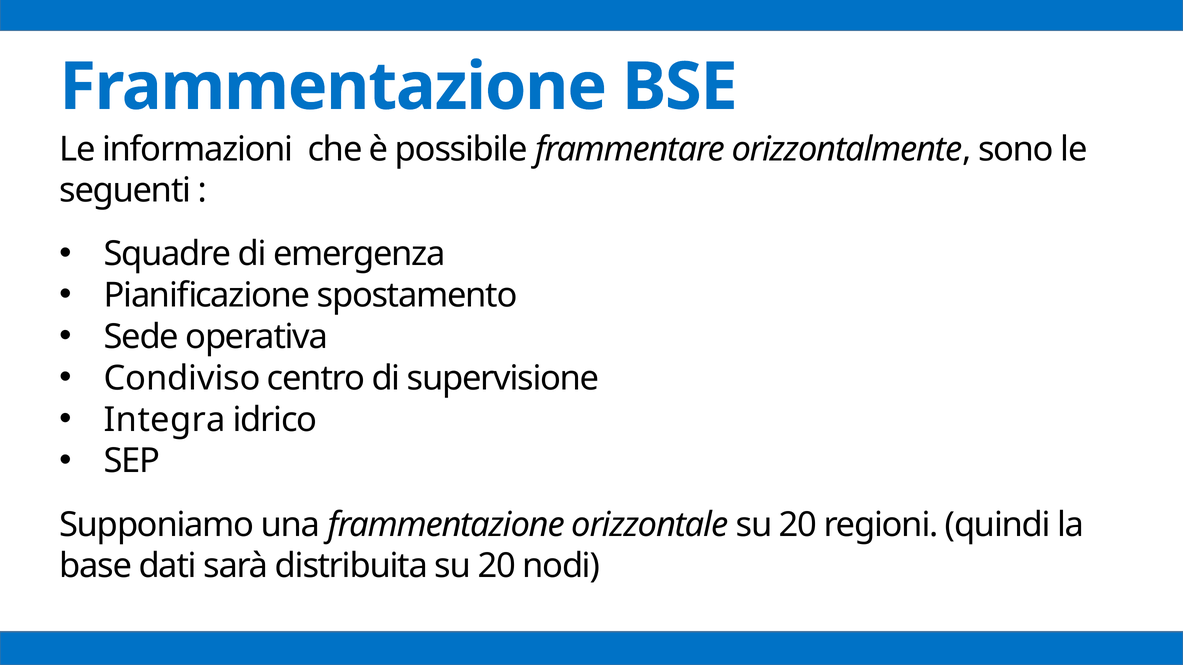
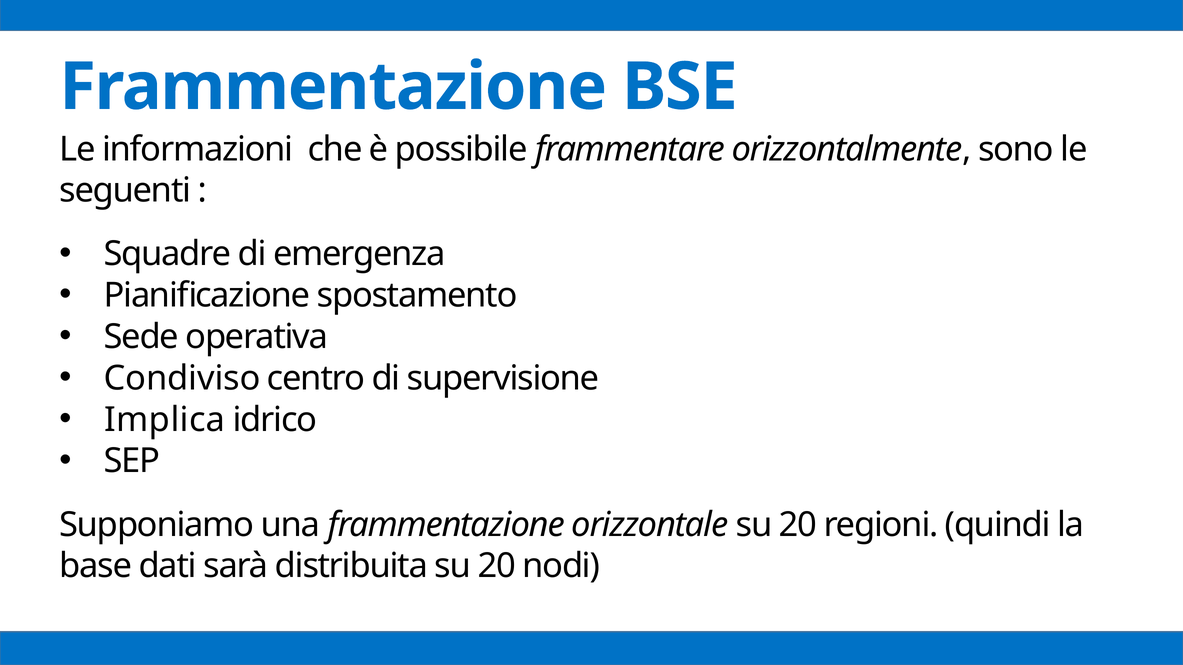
Integra: Integra -> Implica
